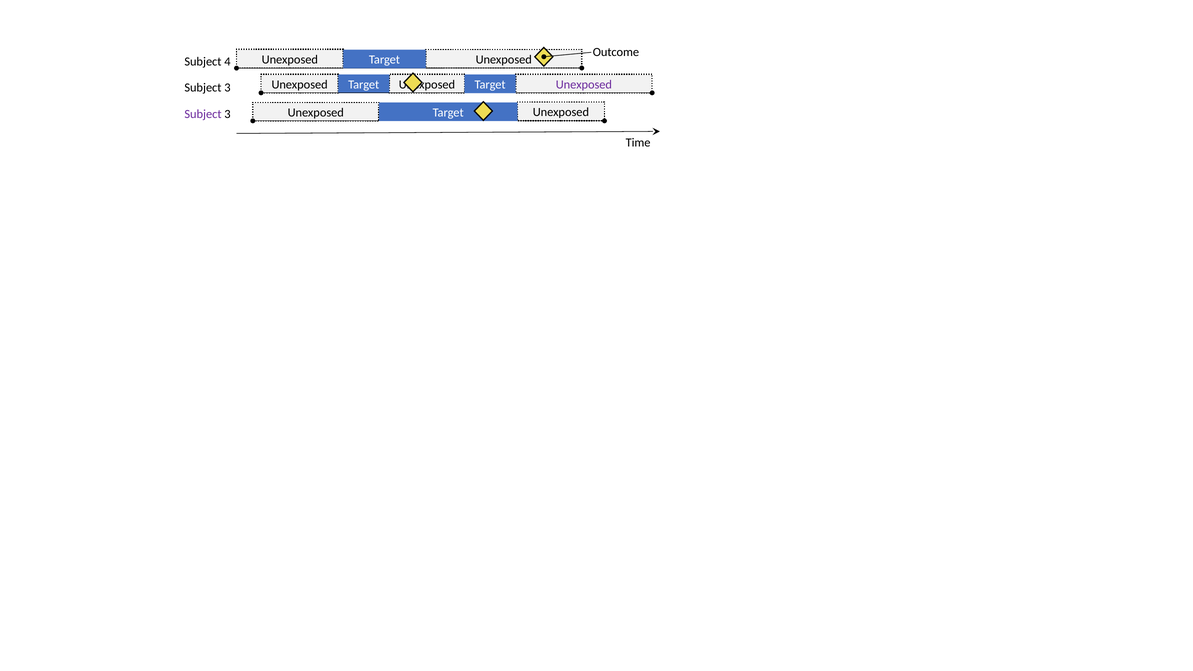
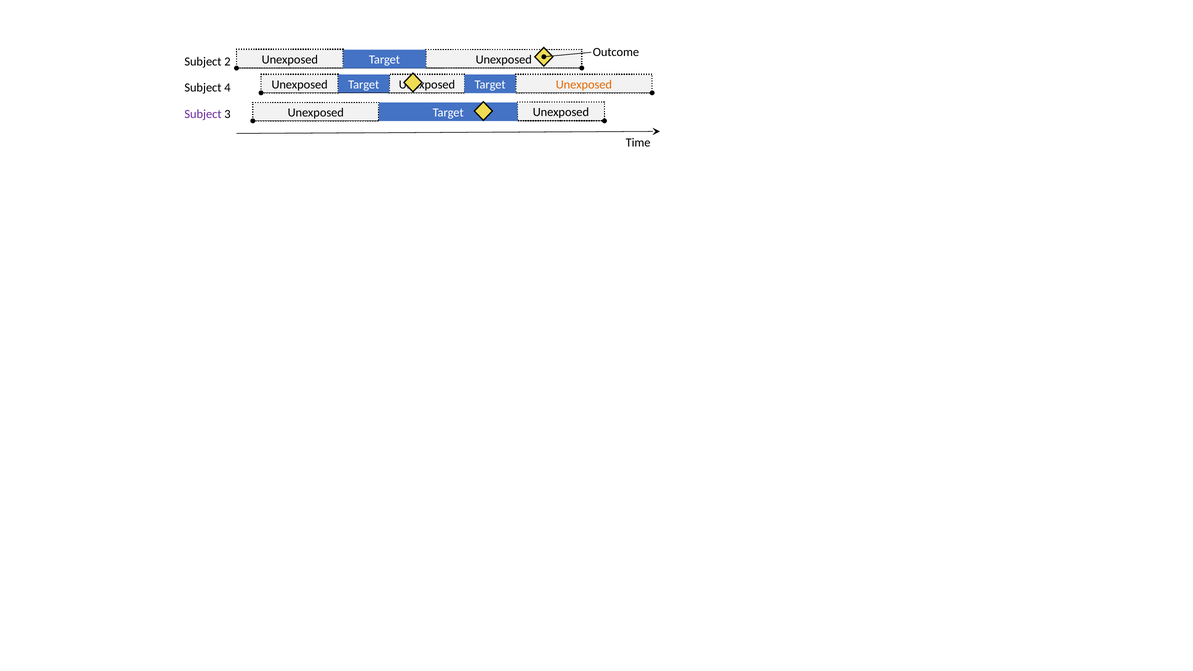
4: 4 -> 2
Unexposed at (584, 85) colour: purple -> orange
3 at (228, 88): 3 -> 4
